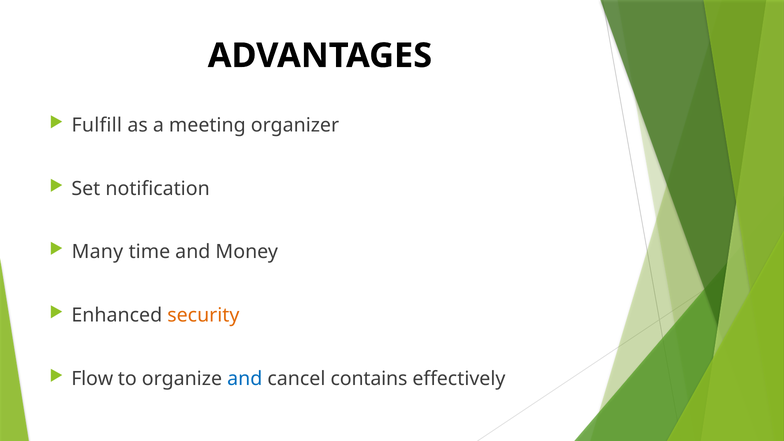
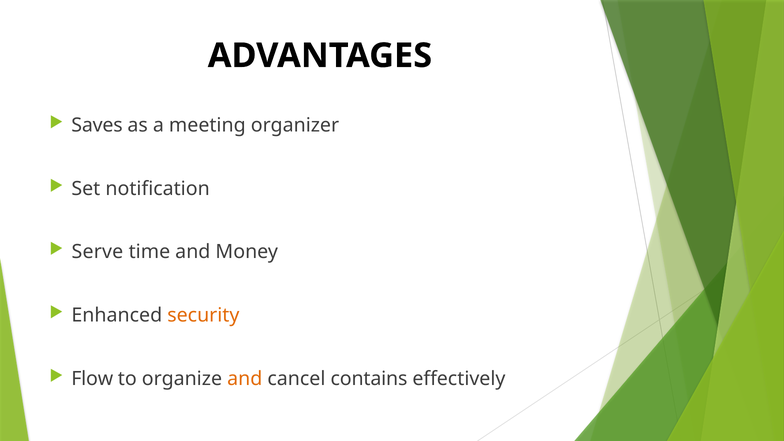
Fulfill: Fulfill -> Saves
Many: Many -> Serve
and at (245, 379) colour: blue -> orange
